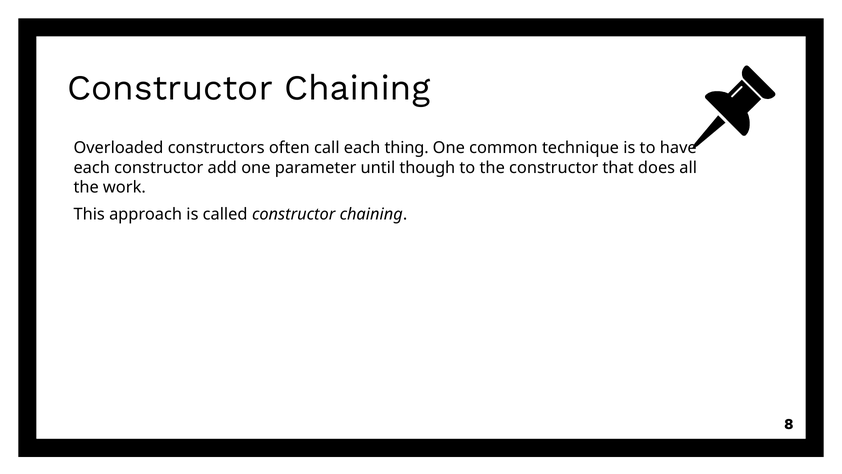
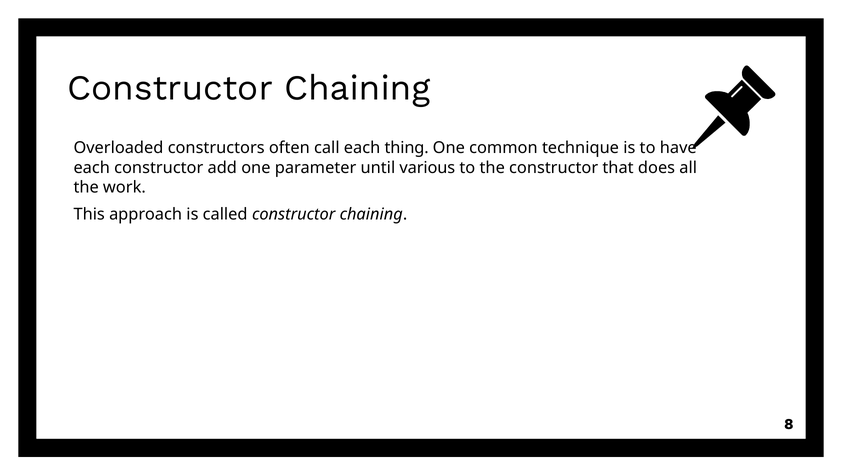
though: though -> various
